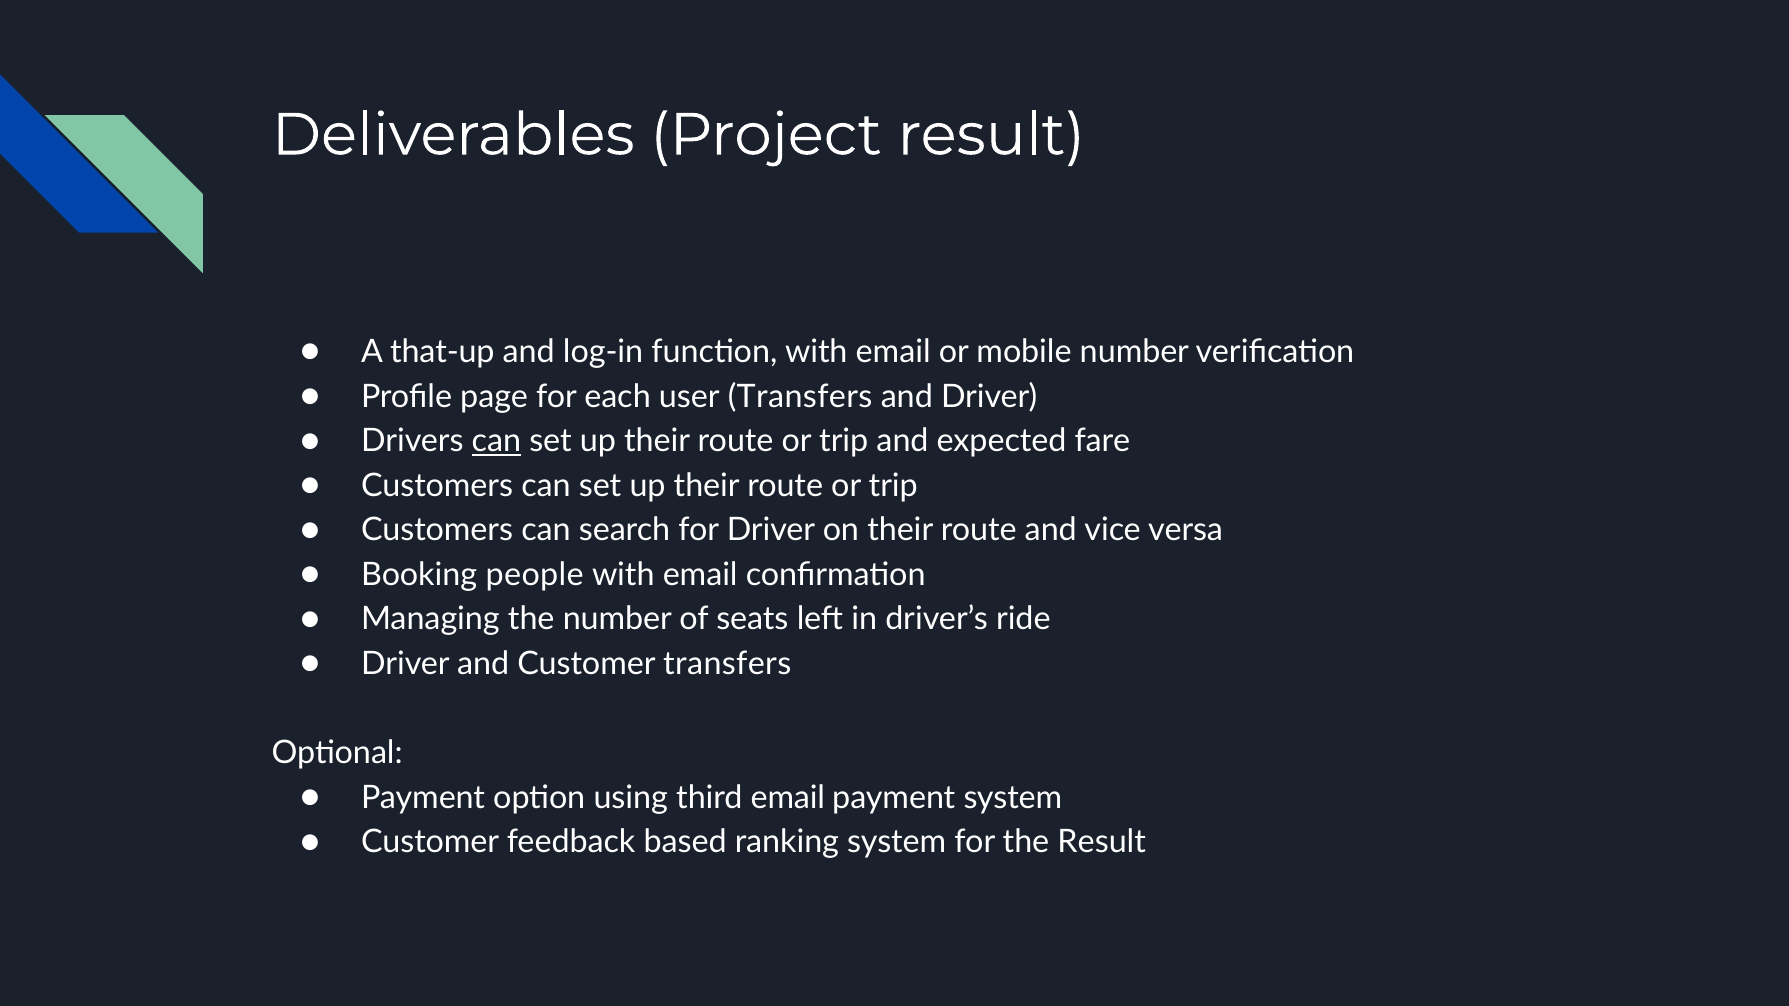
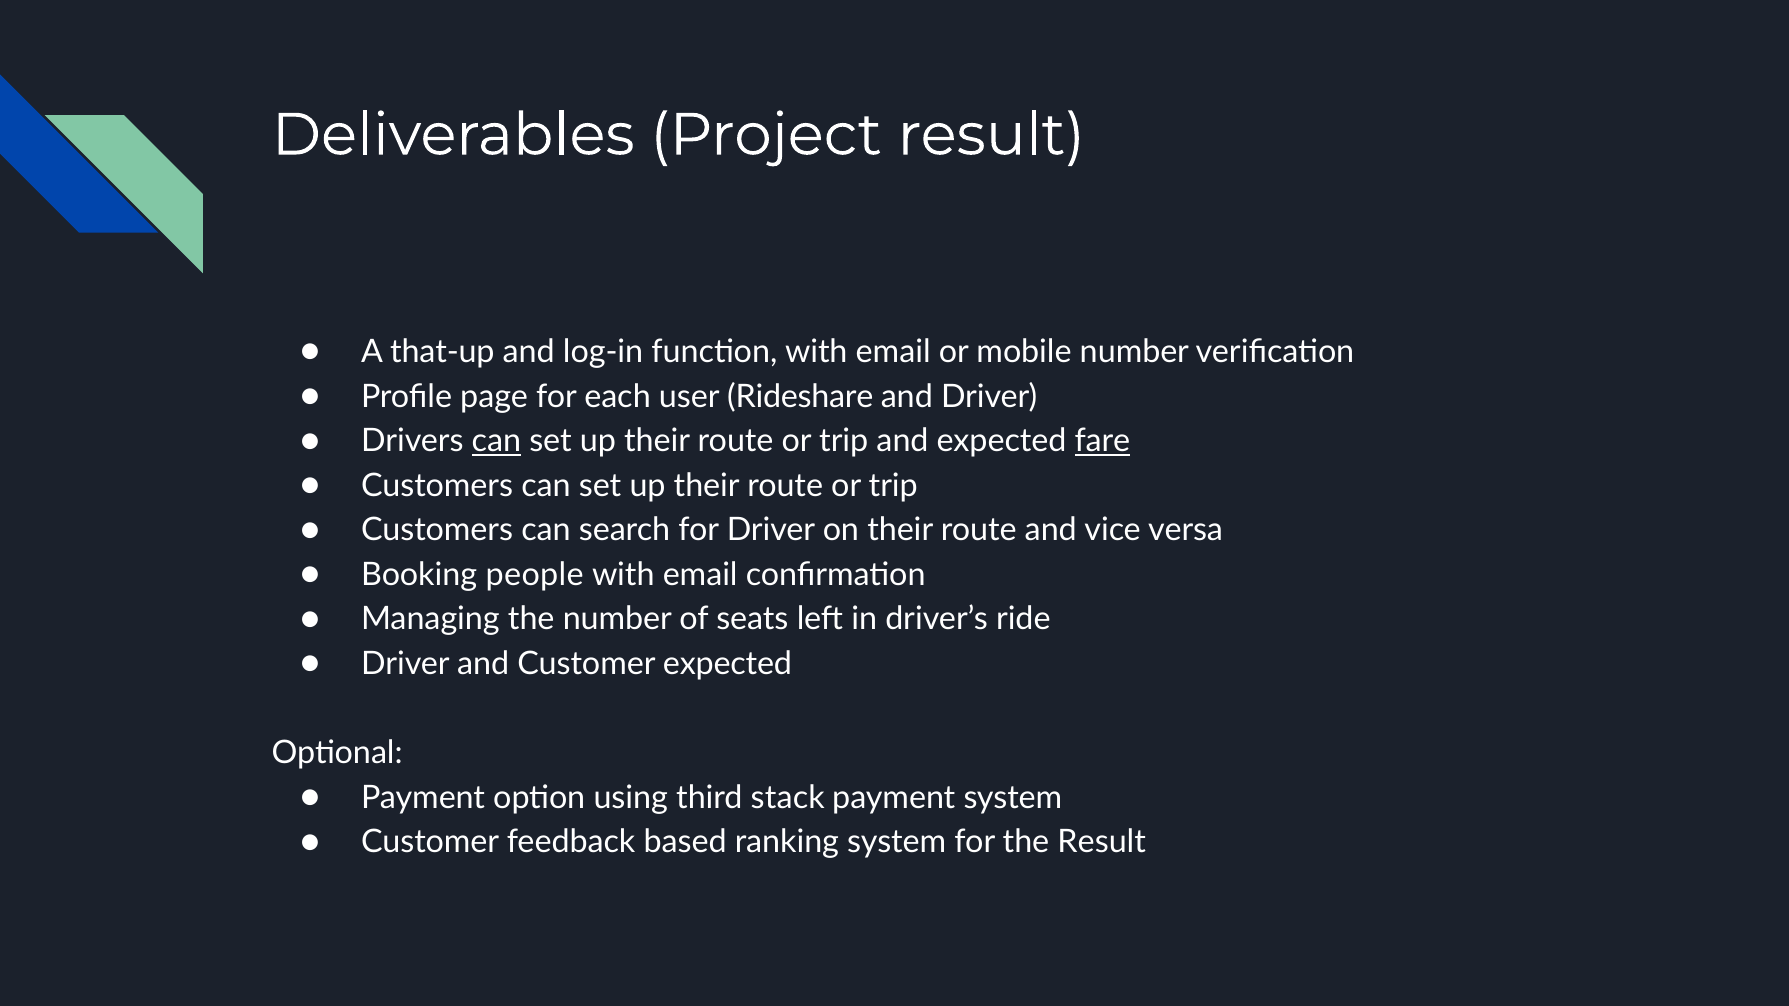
user Transfers: Transfers -> Rideshare
fare underline: none -> present
Customer transfers: transfers -> expected
third email: email -> stack
